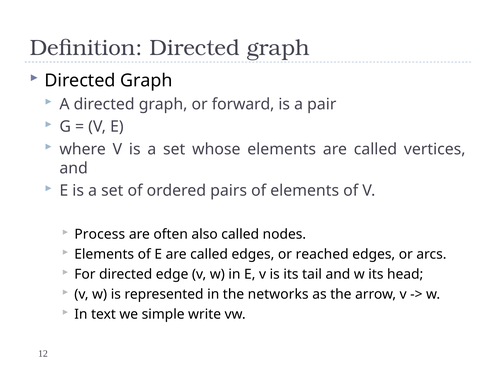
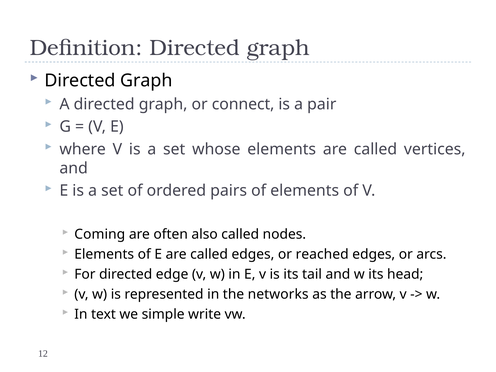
forward: forward -> connect
Process: Process -> Coming
